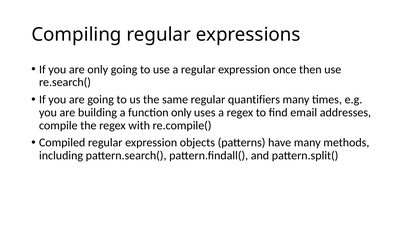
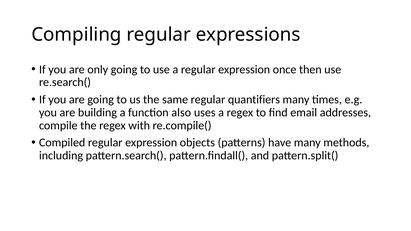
function only: only -> also
